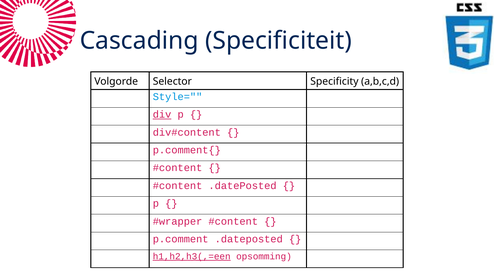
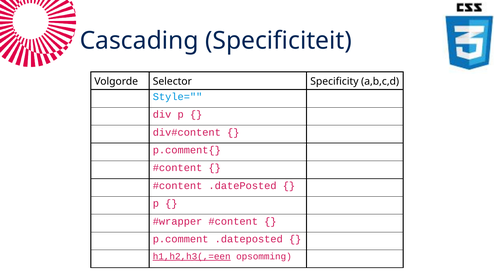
div underline: present -> none
